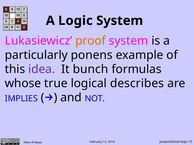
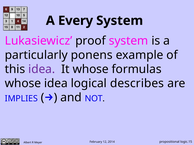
Logic: Logic -> Every
proof colour: orange -> black
It bunch: bunch -> whose
whose true: true -> idea
